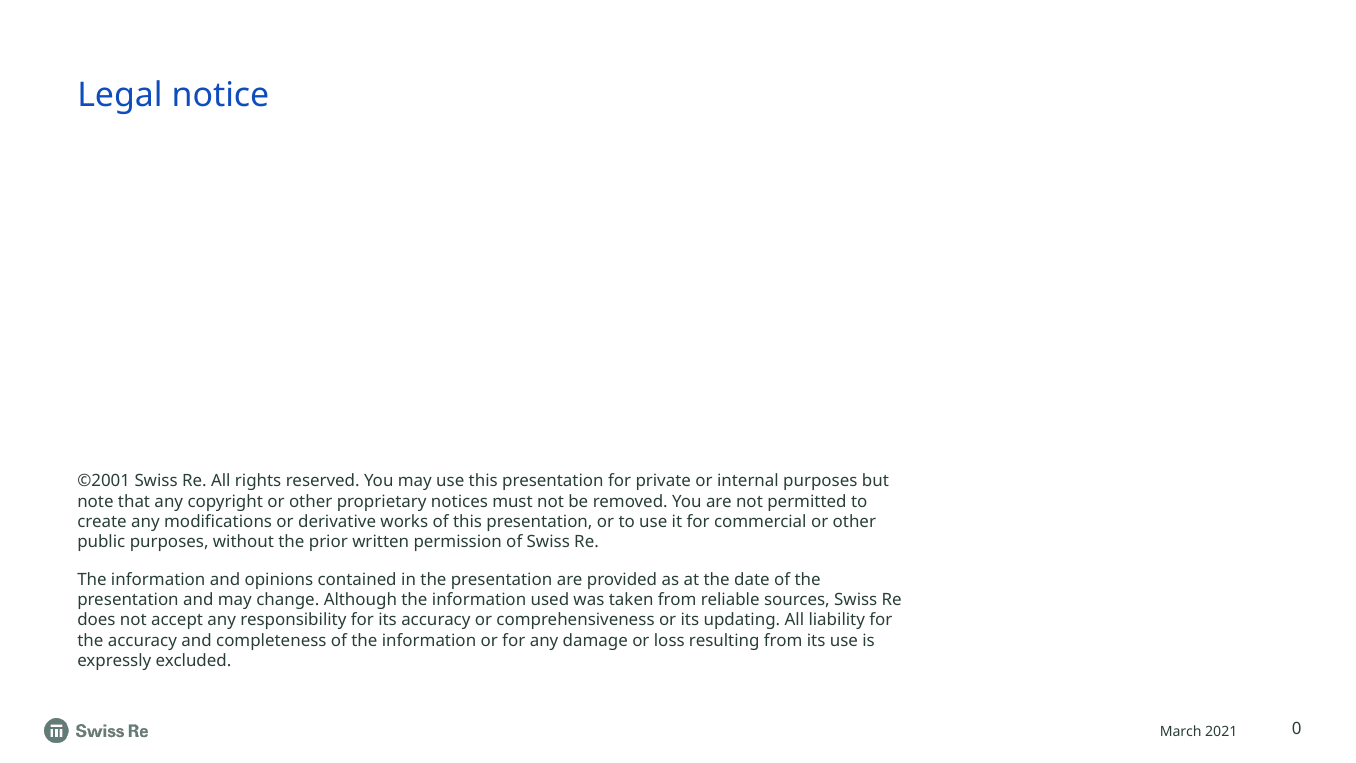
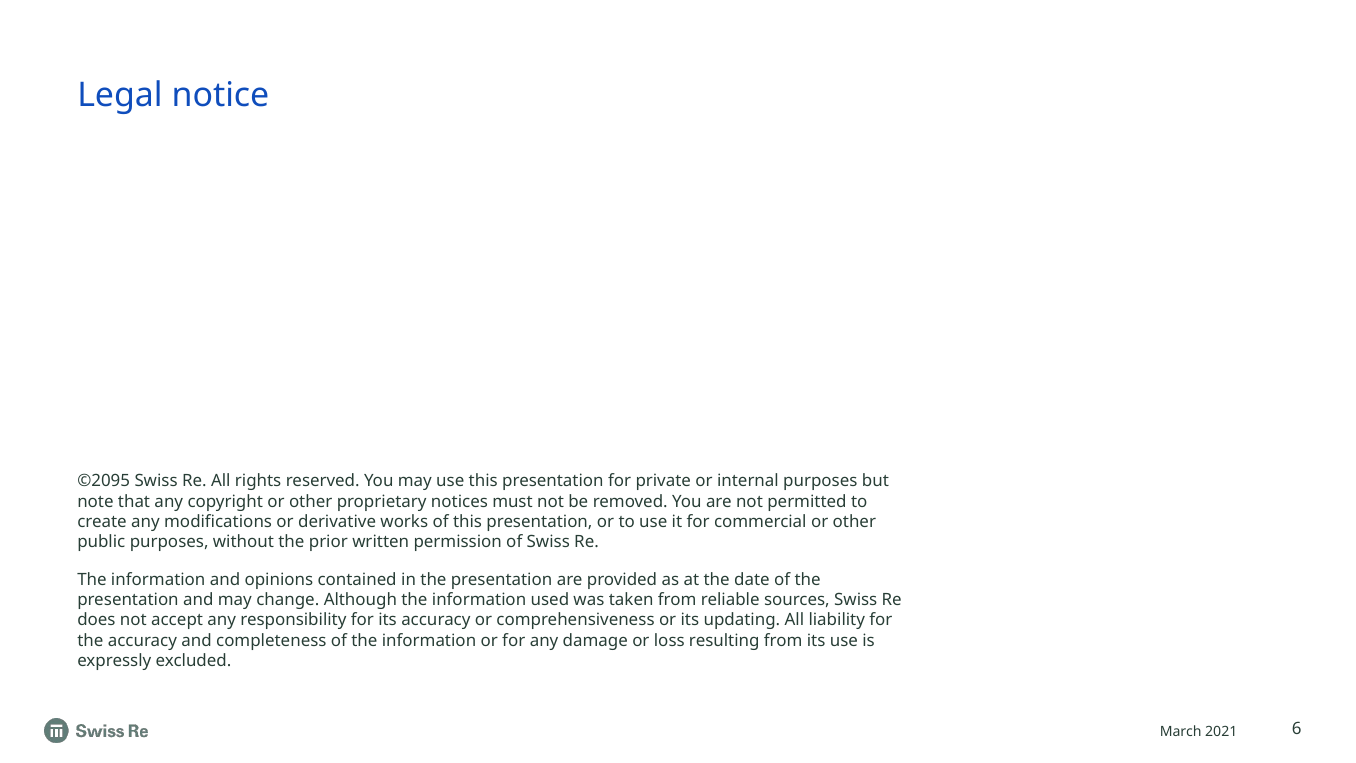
©2001: ©2001 -> ©2095
0: 0 -> 6
